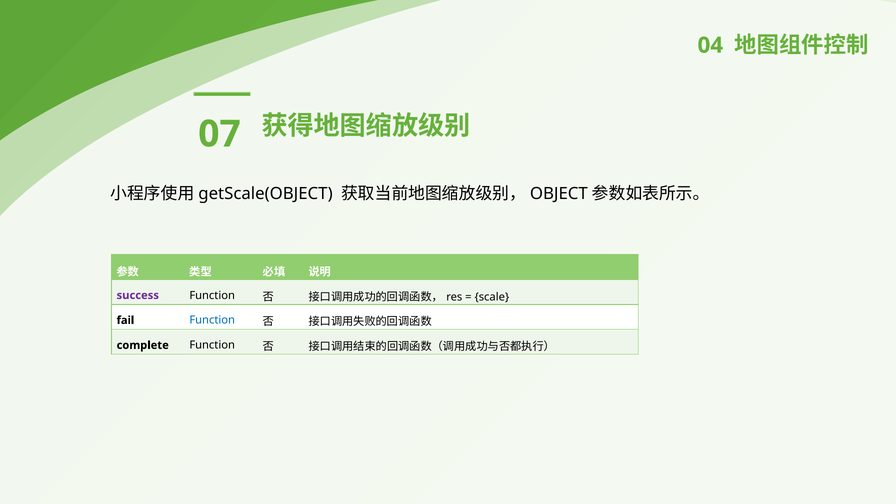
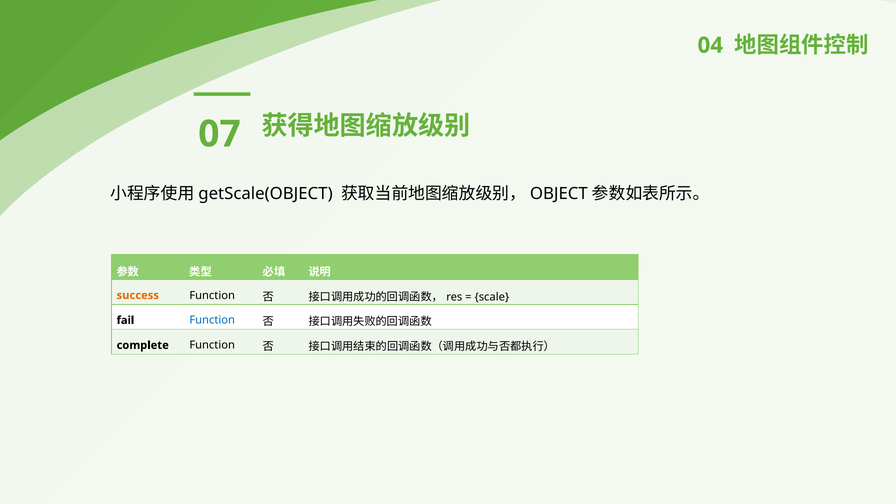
success colour: purple -> orange
